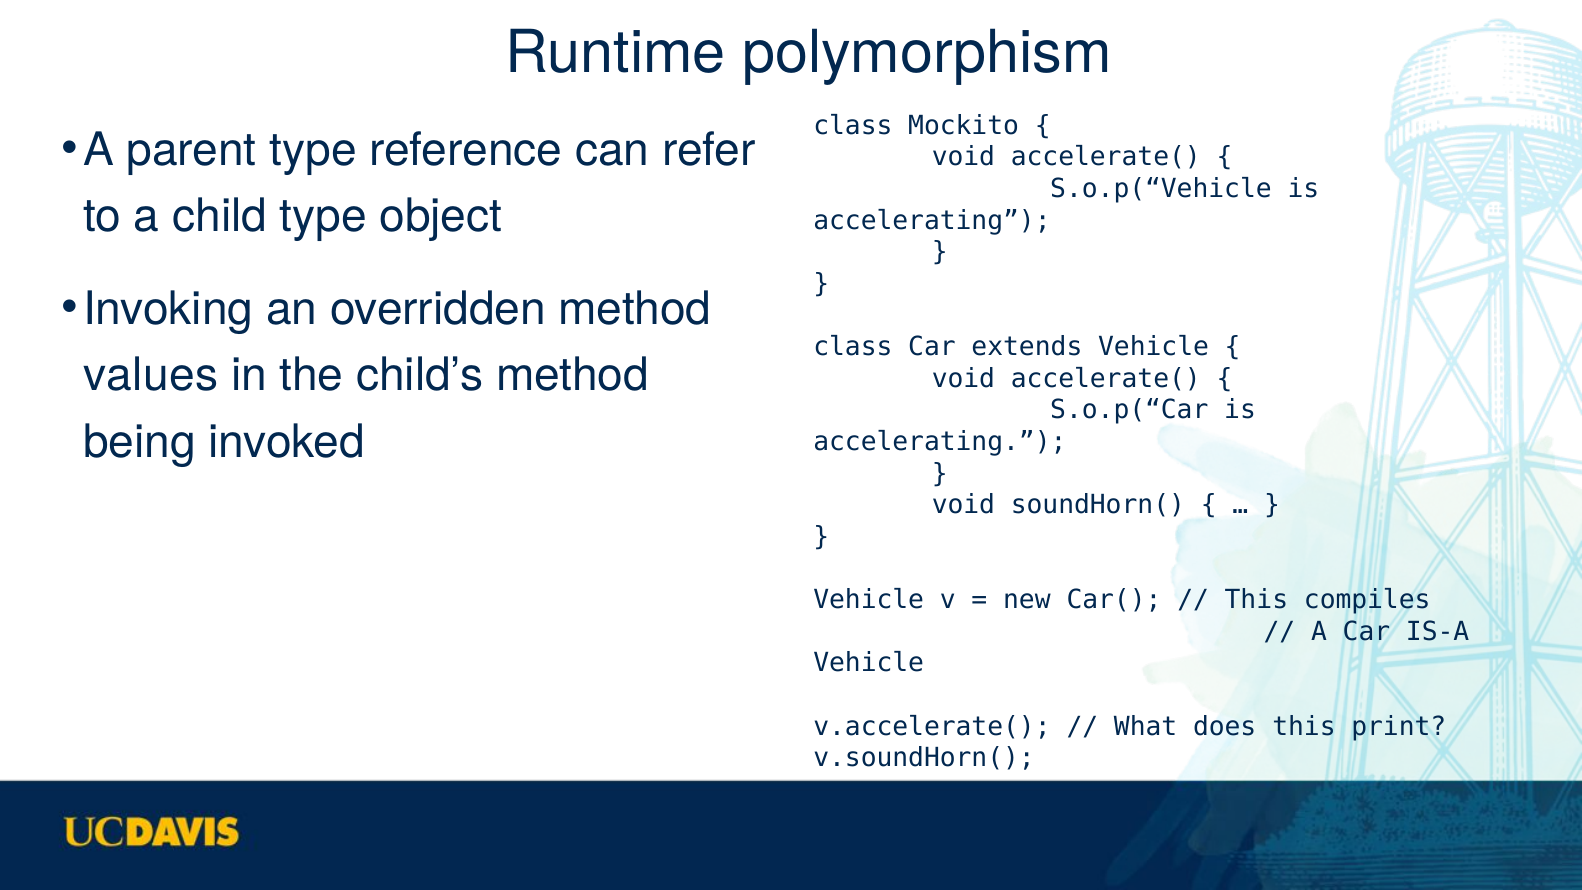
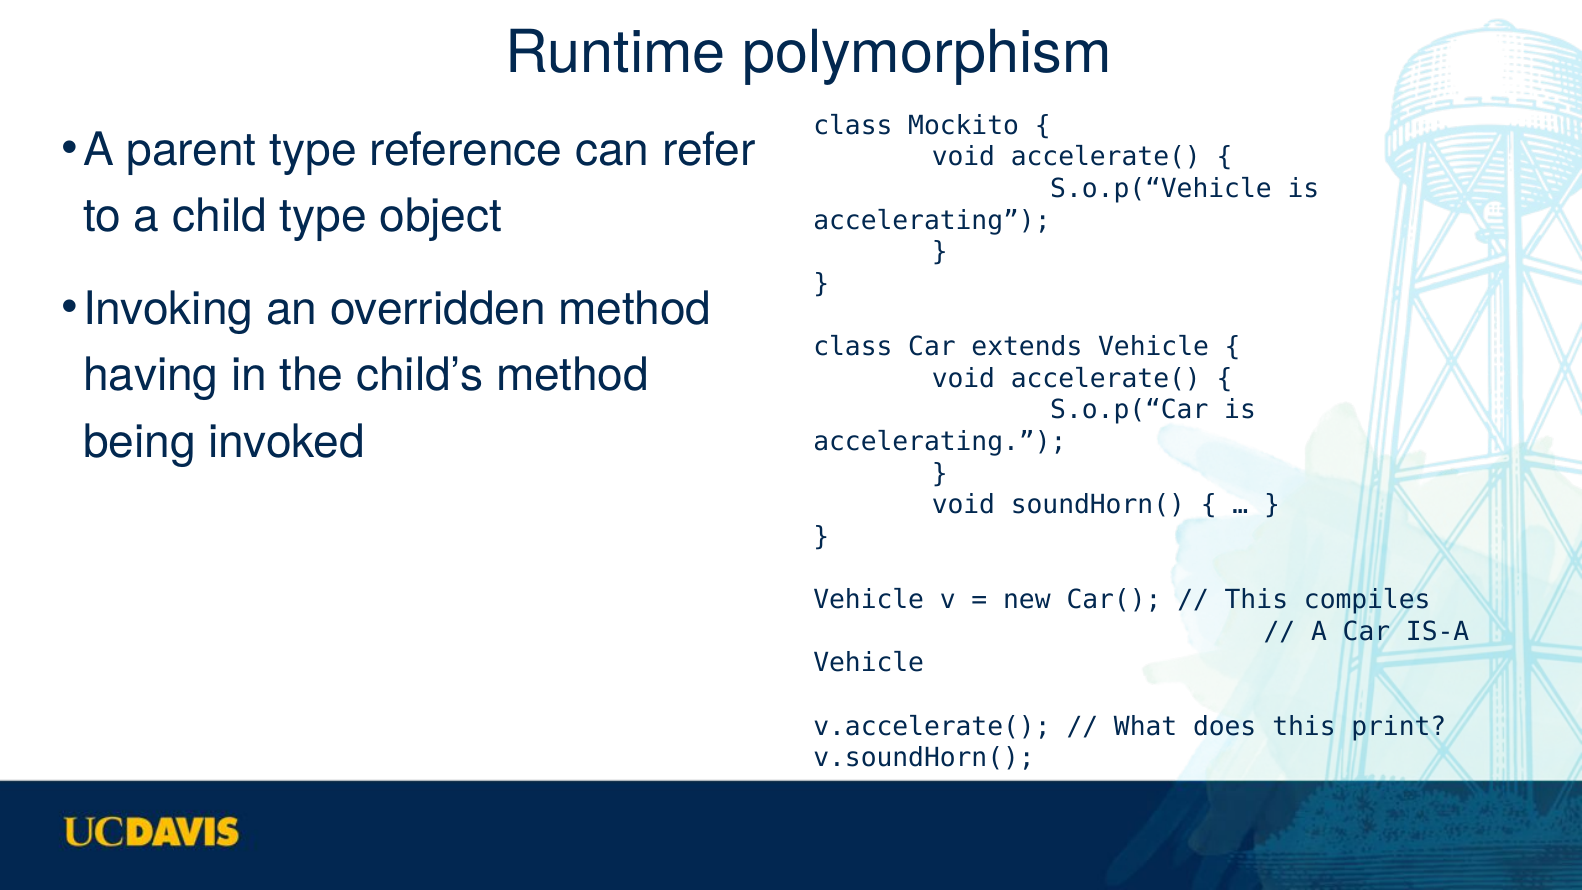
values: values -> having
